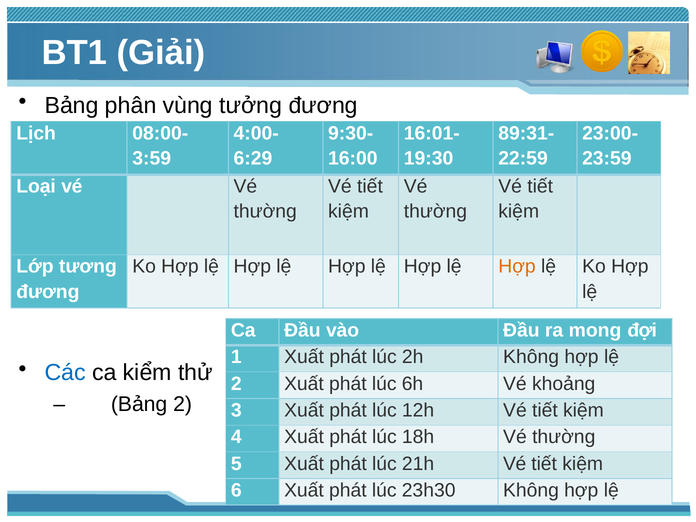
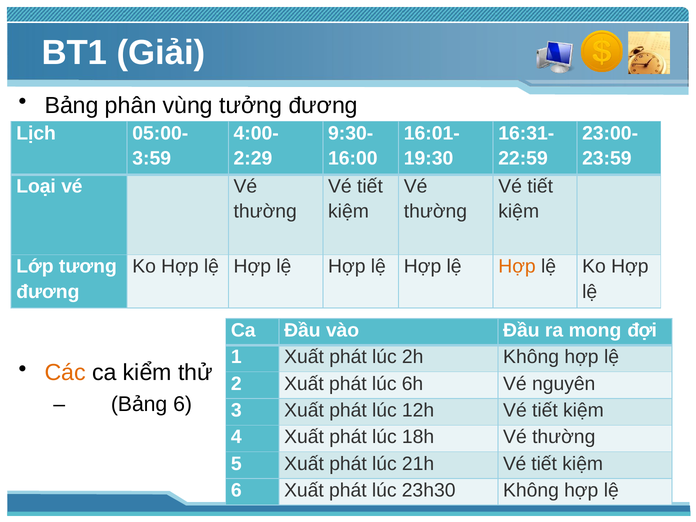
08:00-: 08:00- -> 05:00-
89:31-: 89:31- -> 16:31-
6:29: 6:29 -> 2:29
Các colour: blue -> orange
khoảng: khoảng -> nguyên
Bảng 2: 2 -> 6
